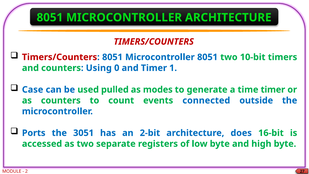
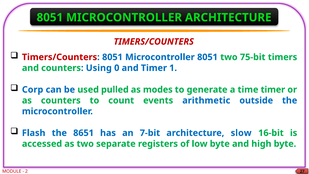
10-bit: 10-bit -> 75-bit
Case: Case -> Corp
connected: connected -> arithmetic
Ports: Ports -> Flash
3051: 3051 -> 8651
2-bit: 2-bit -> 7-bit
does: does -> slow
